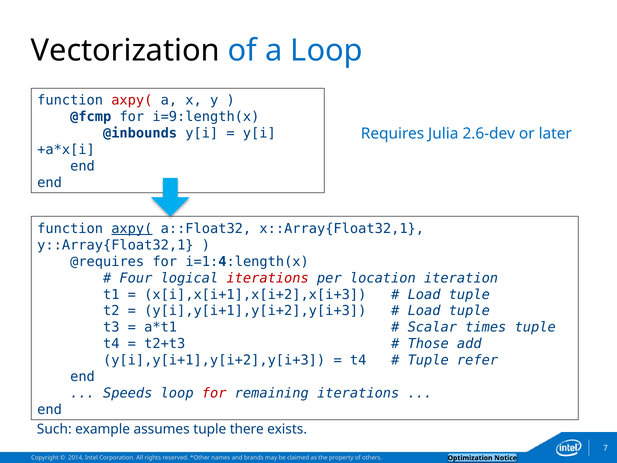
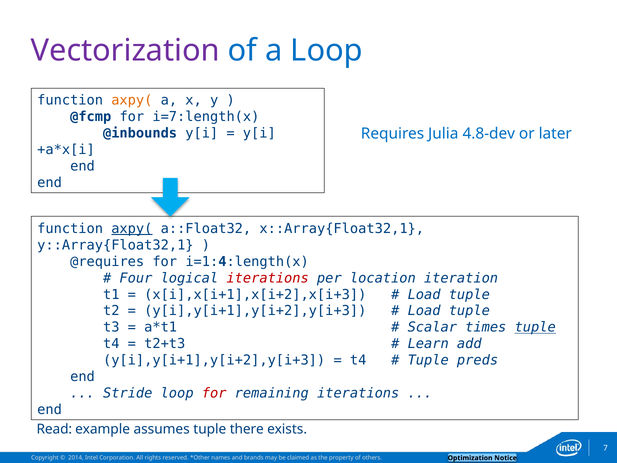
Vectorization colour: black -> purple
axpy( at (132, 100) colour: red -> orange
i=9:length(x: i=9:length(x -> i=7:length(x
2.6-dev: 2.6-dev -> 4.8-dev
tuple at (535, 327) underline: none -> present
Those: Those -> Learn
refer: refer -> preds
Speeds: Speeds -> Stride
Such: Such -> Read
